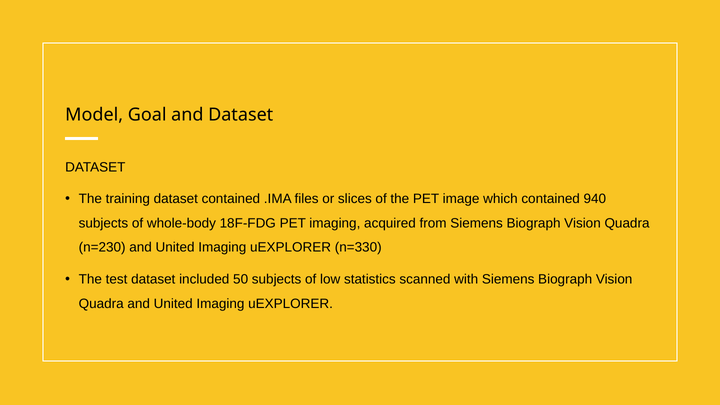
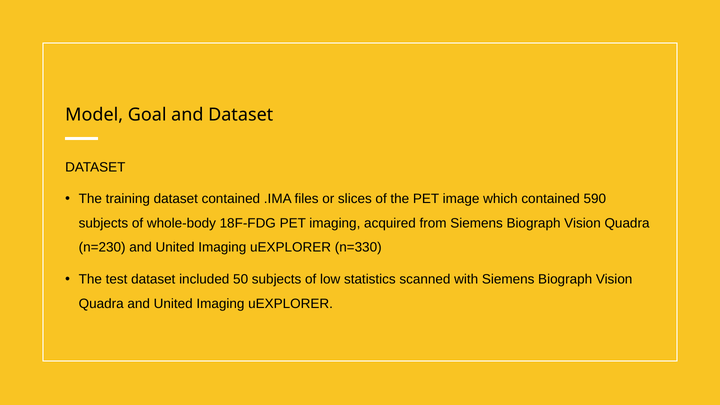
940: 940 -> 590
